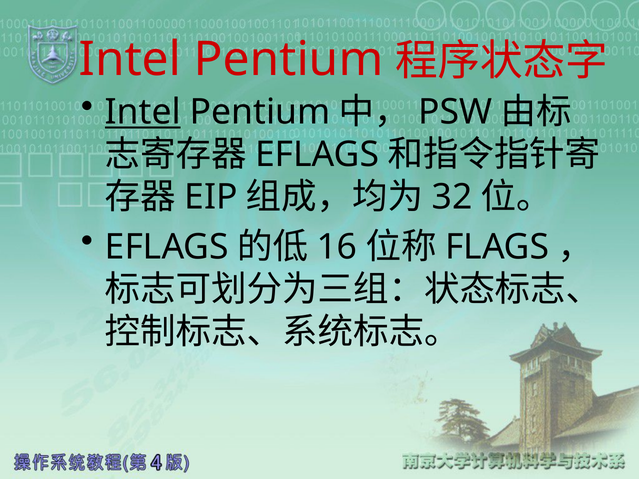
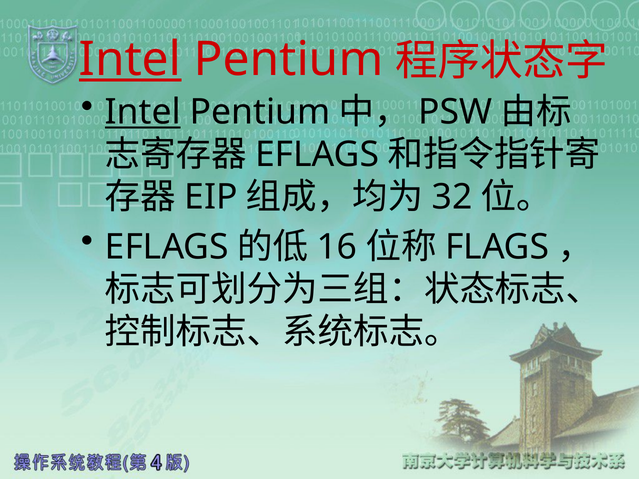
Intel at (130, 59) underline: none -> present
